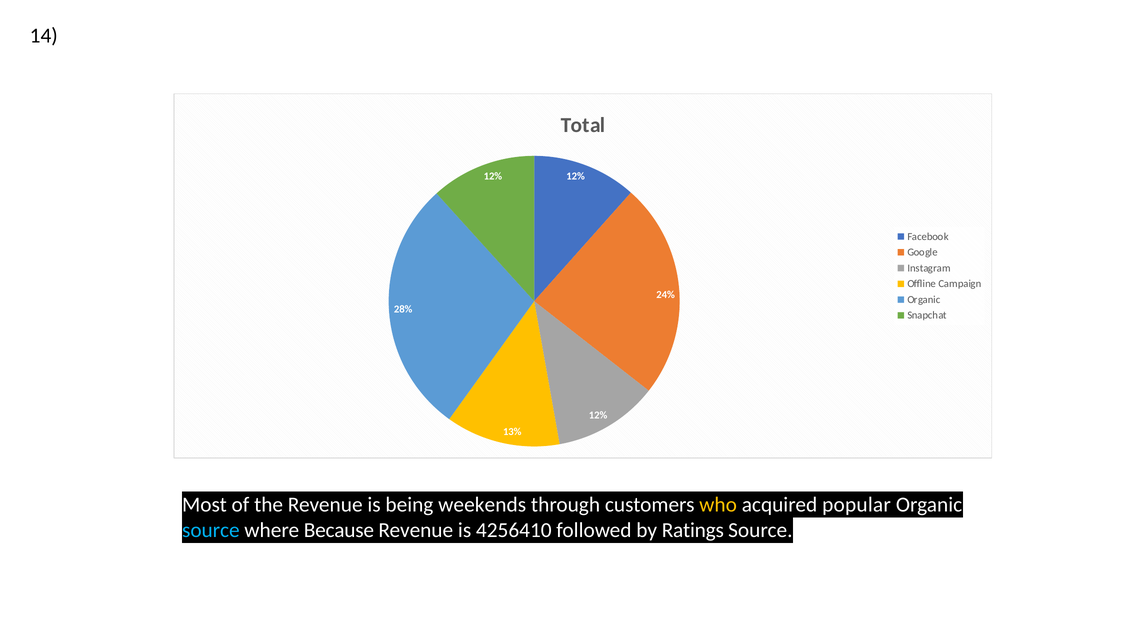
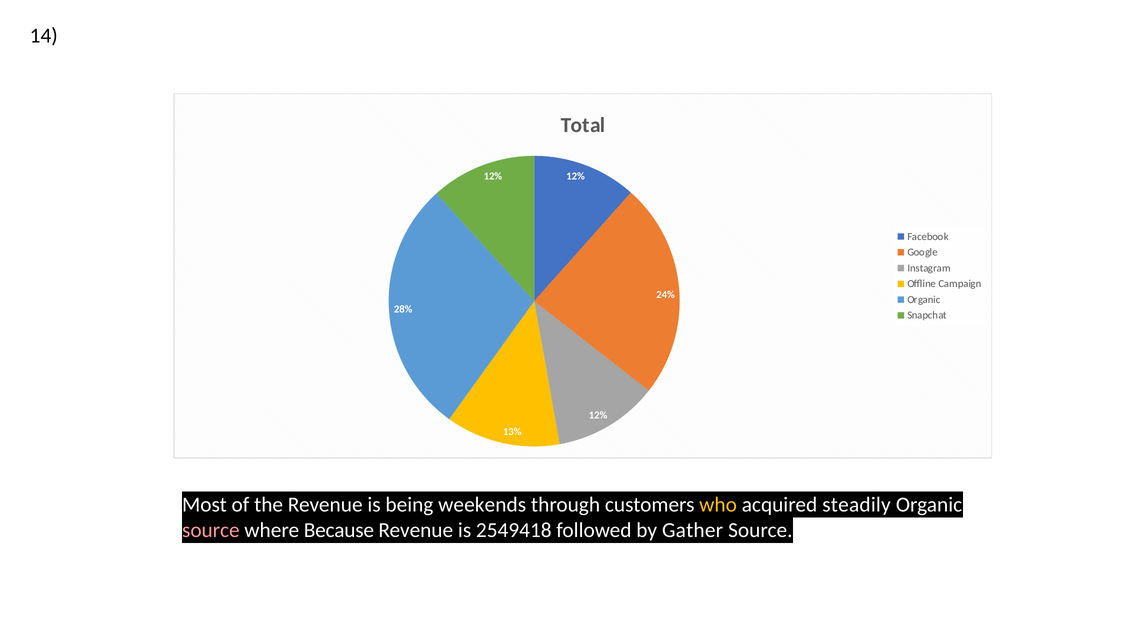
popular: popular -> steadily
source at (211, 531) colour: light blue -> pink
4256410: 4256410 -> 2549418
Ratings: Ratings -> Gather
